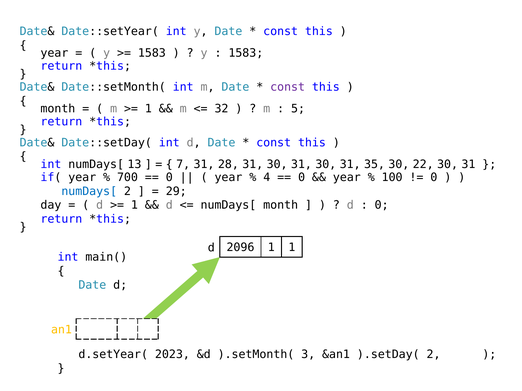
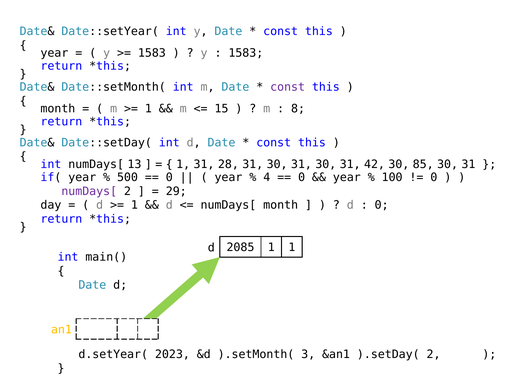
32: 32 -> 15
5: 5 -> 8
7 at (183, 165): 7 -> 1
35: 35 -> 42
22: 22 -> 85
700: 700 -> 500
numDays[ at (89, 191) colour: blue -> purple
2096: 2096 -> 2085
